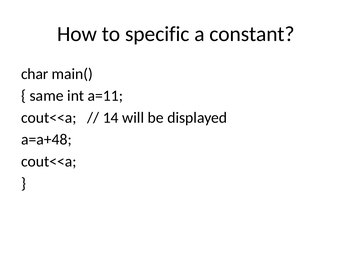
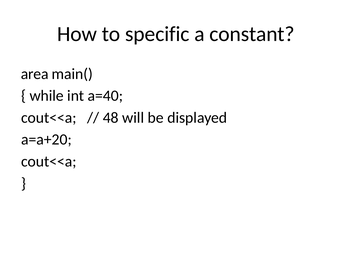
char: char -> area
same: same -> while
a=11: a=11 -> a=40
14: 14 -> 48
a=a+48: a=a+48 -> a=a+20
